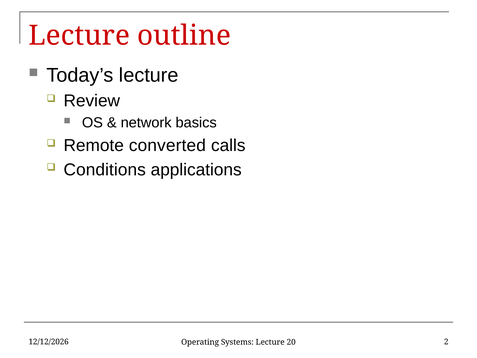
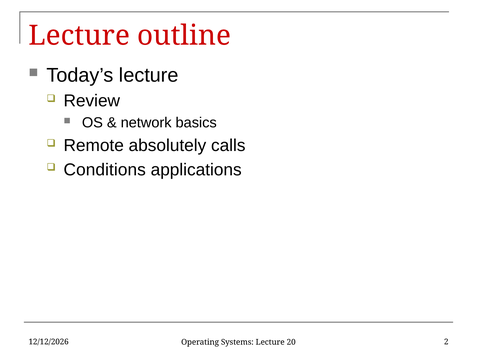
converted: converted -> absolutely
